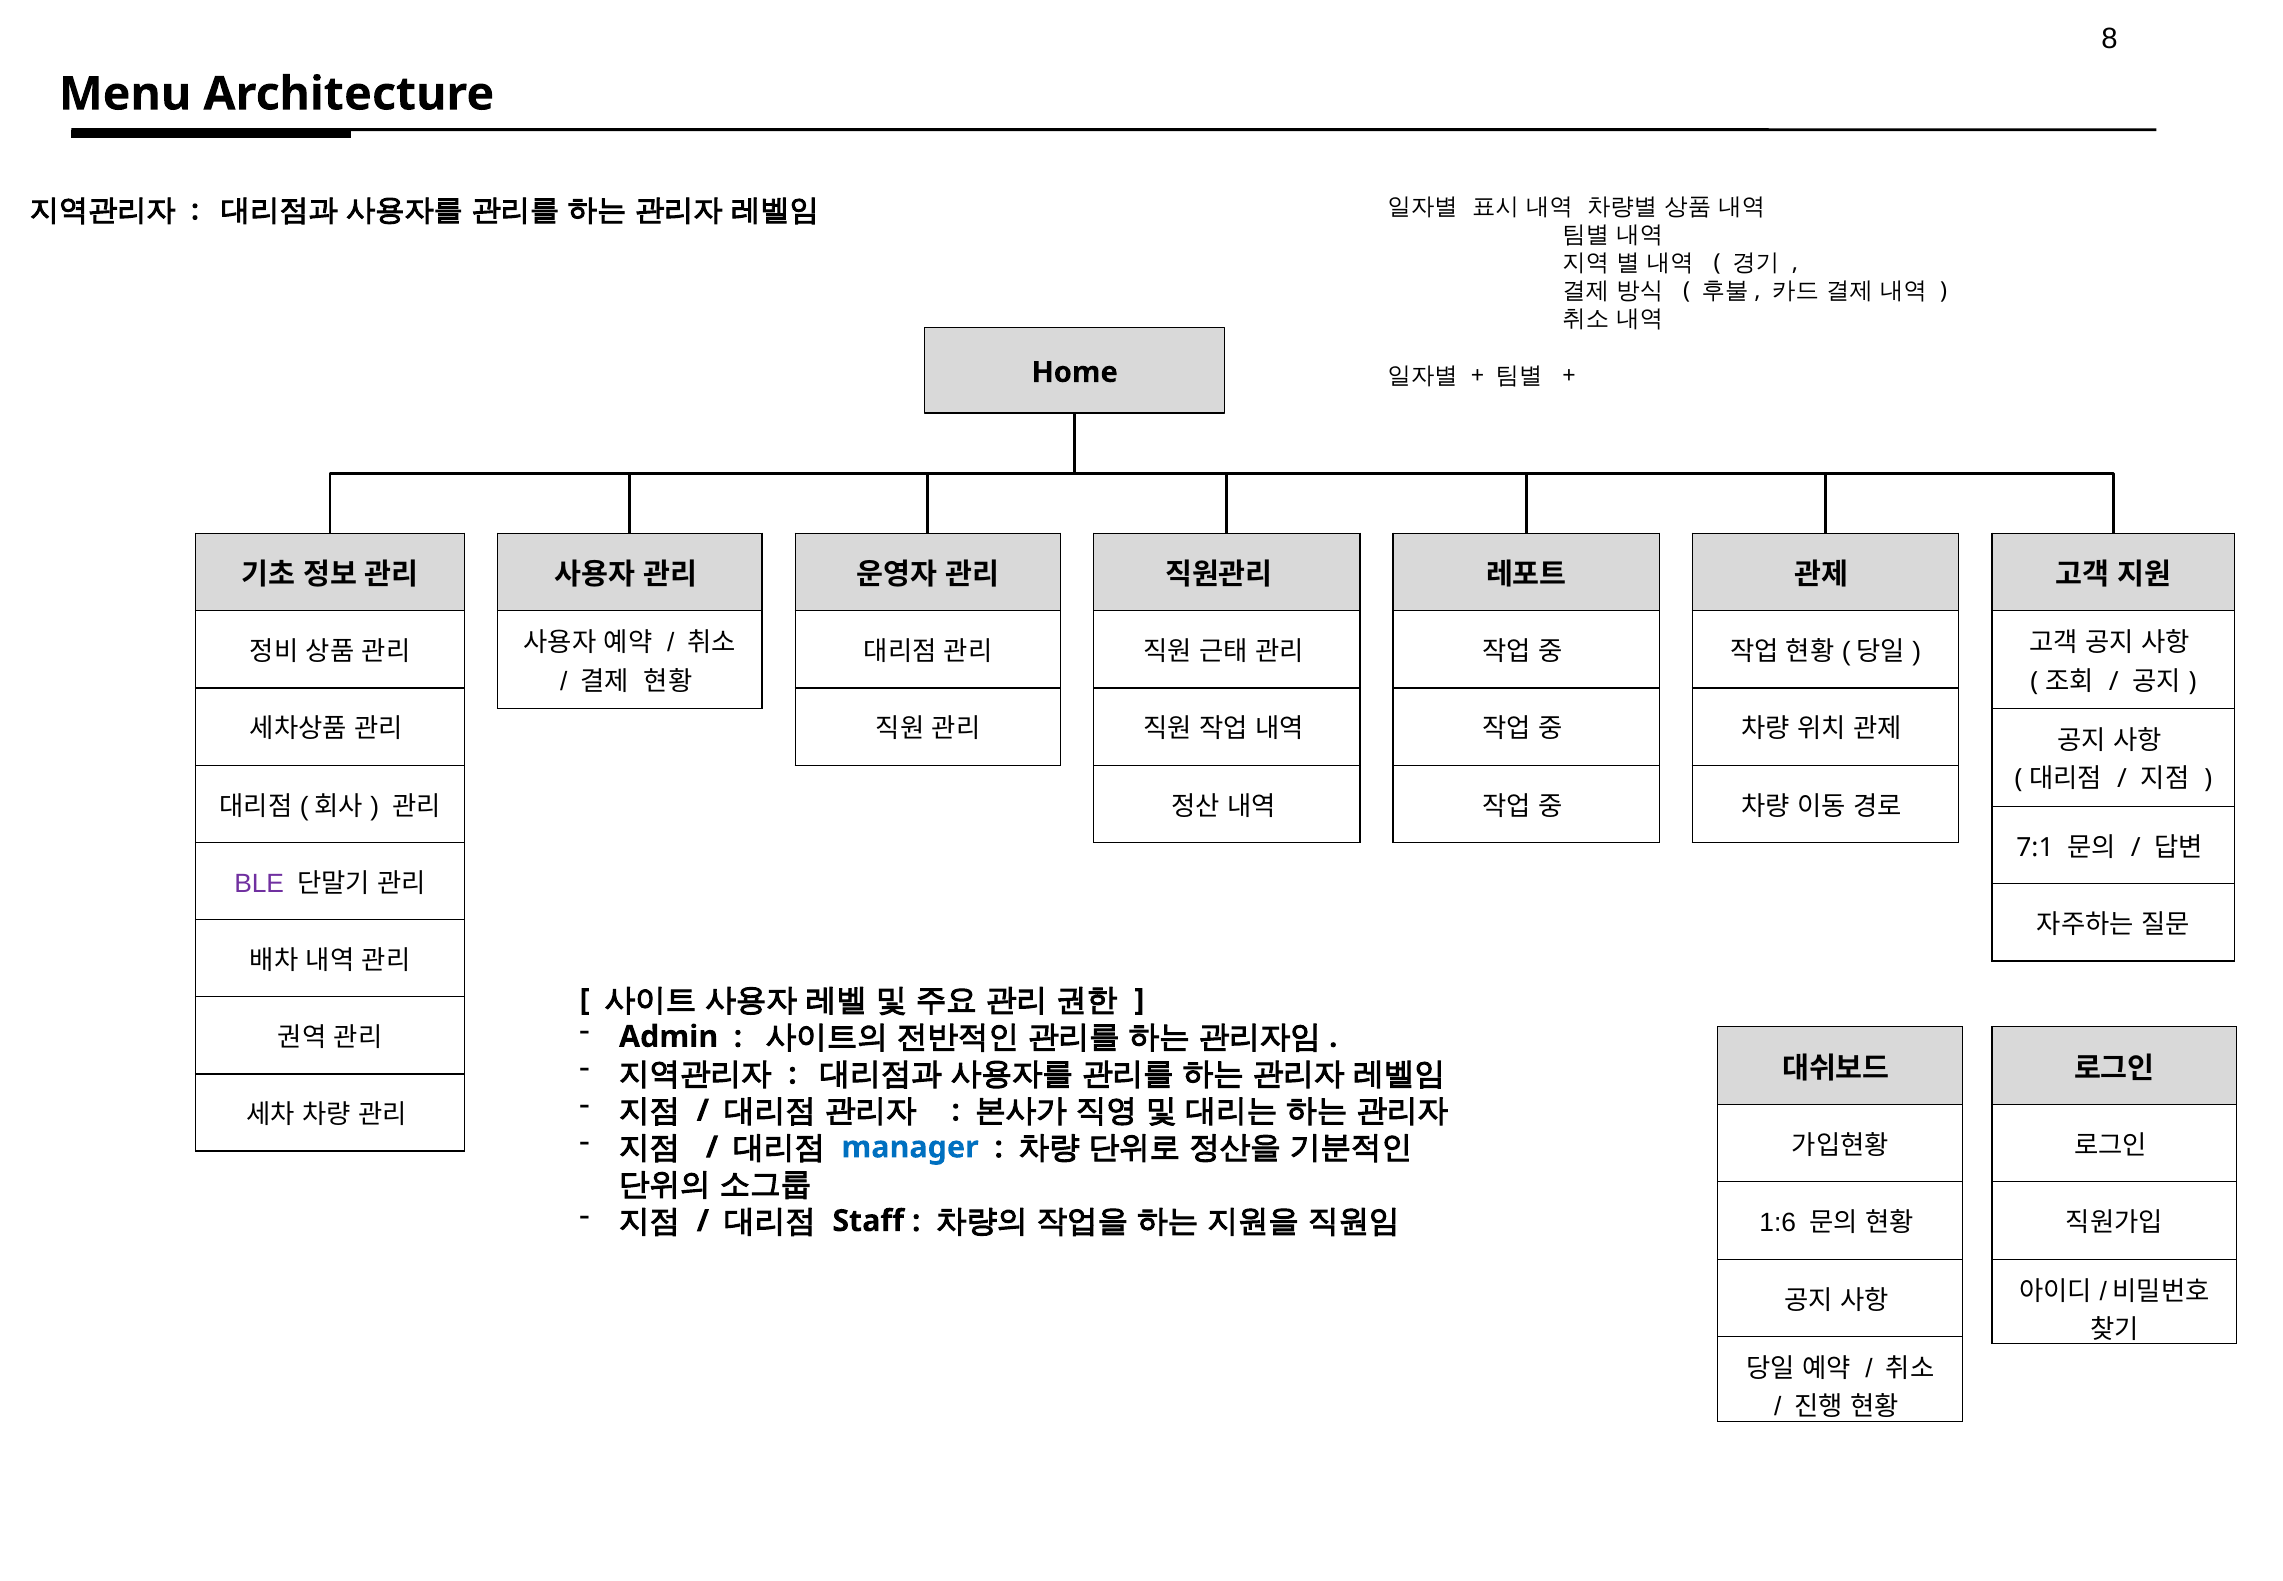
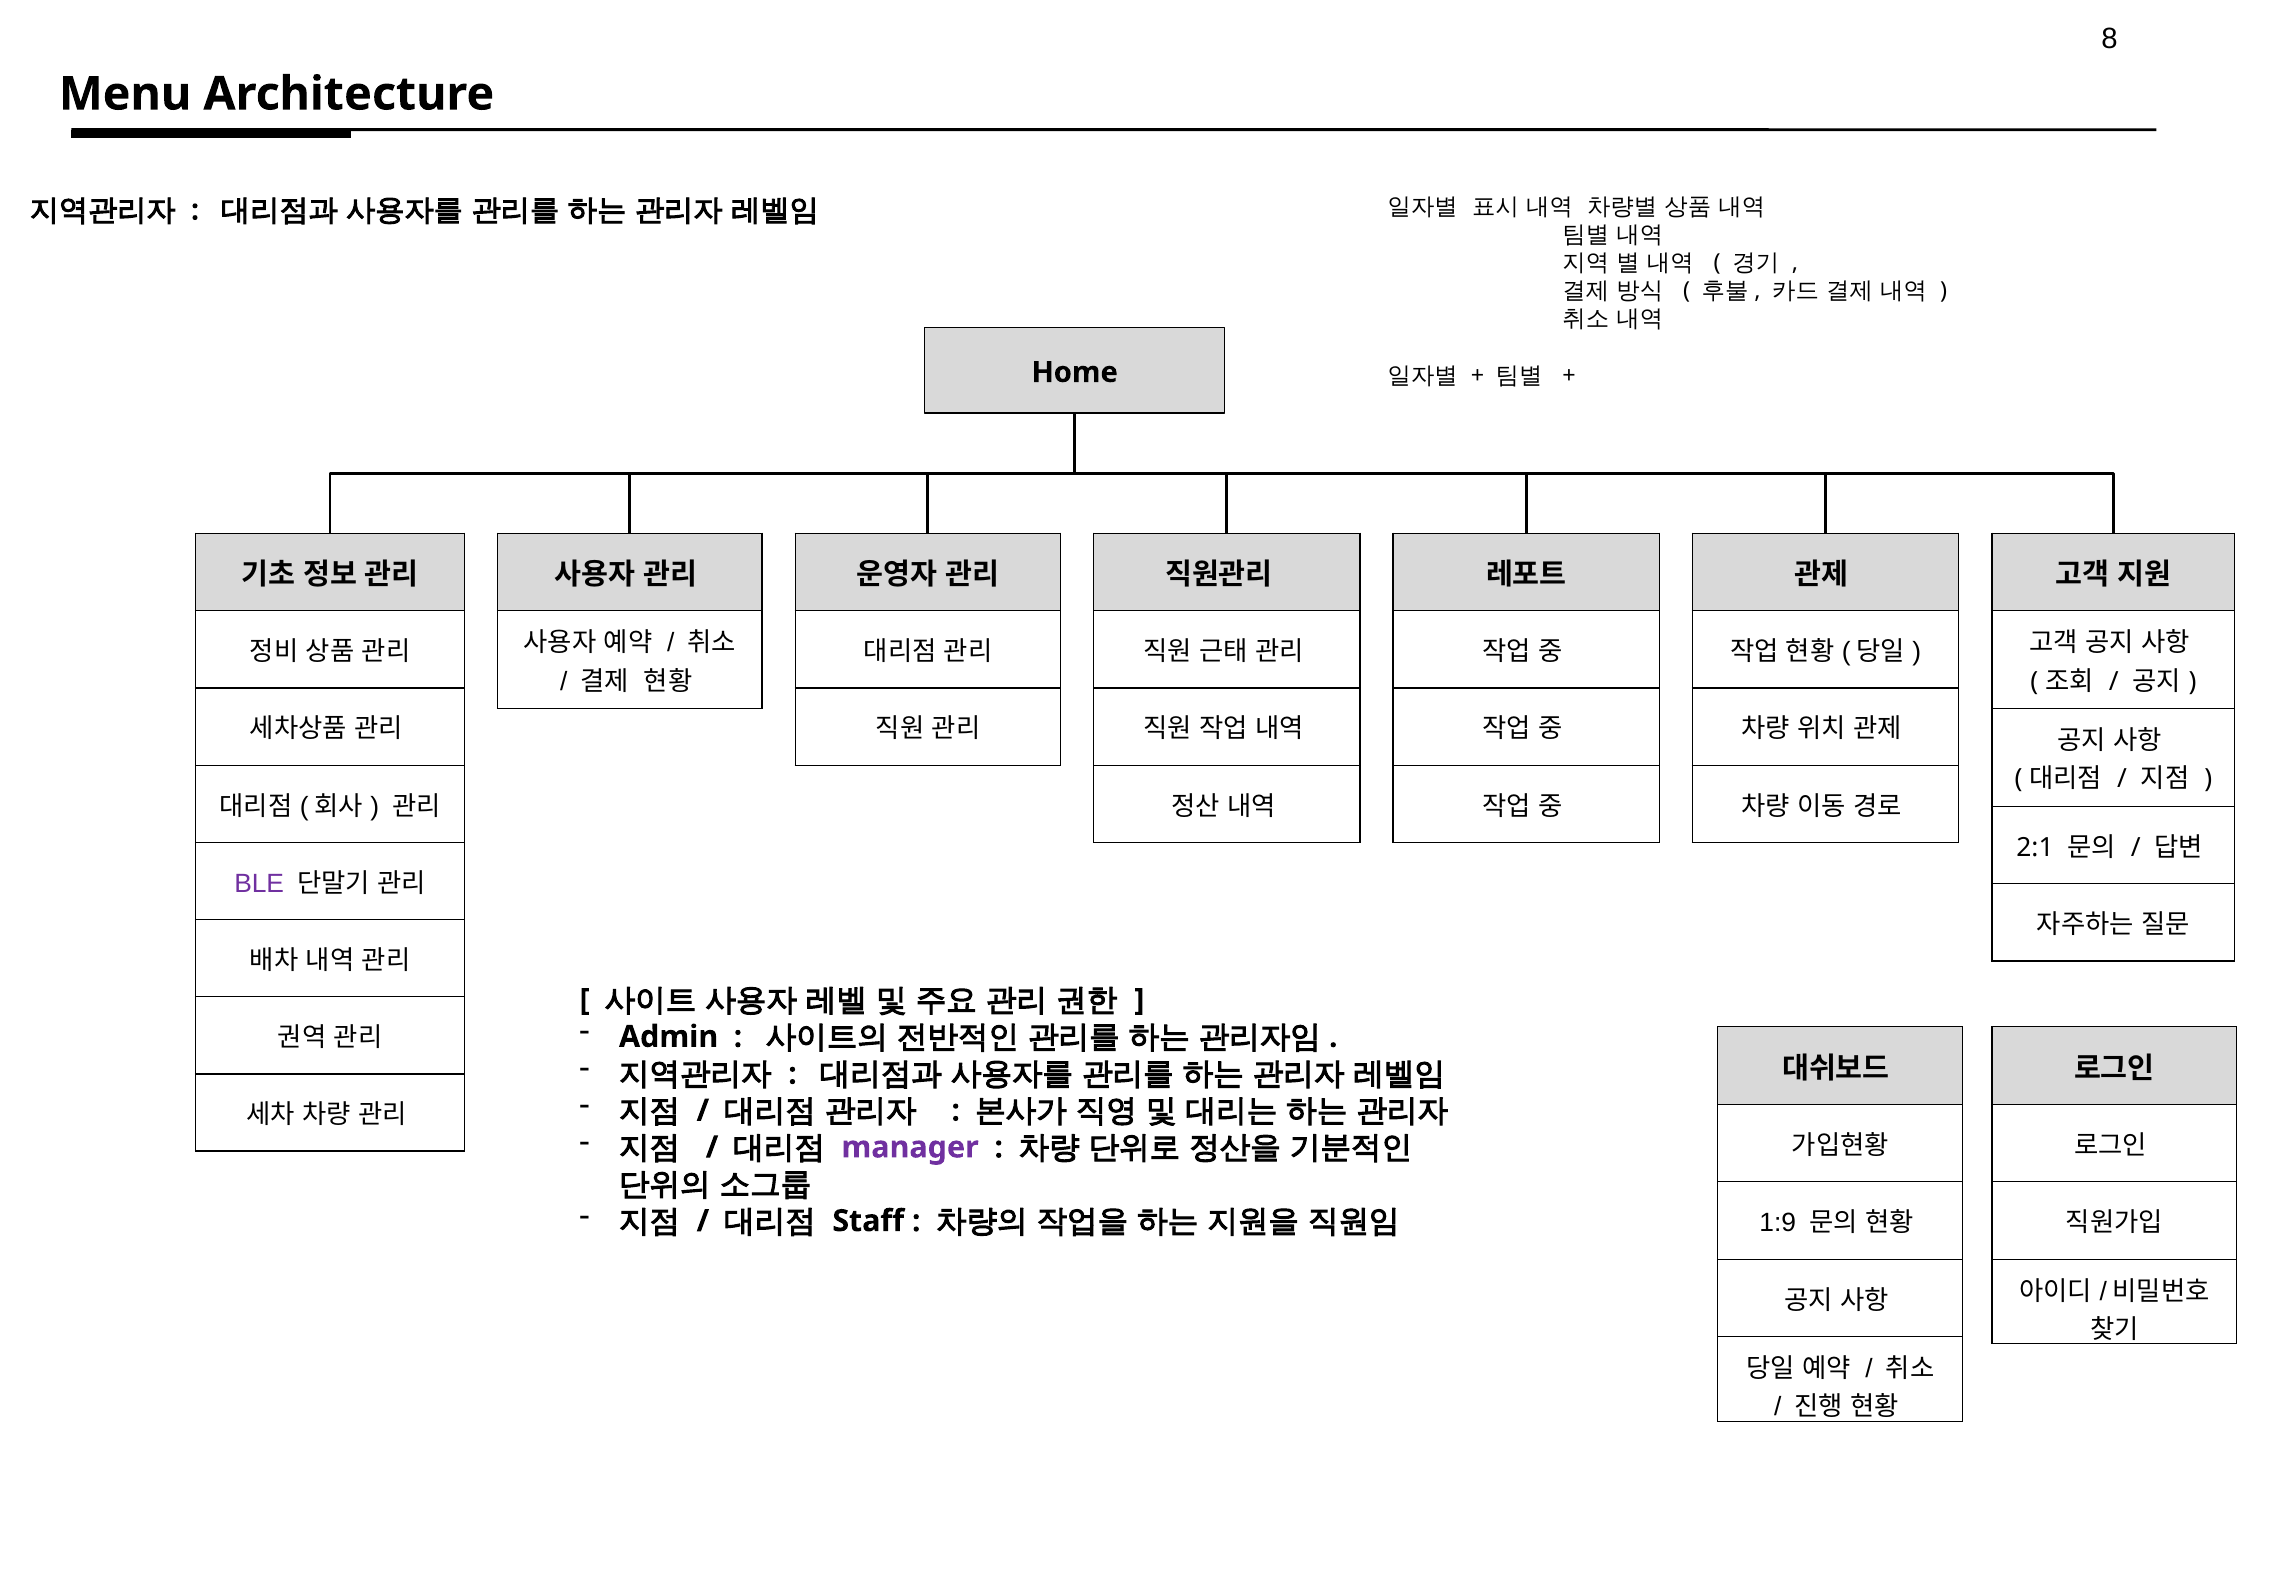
7:1: 7:1 -> 2:1
manager colour: blue -> purple
1:6: 1:6 -> 1:9
